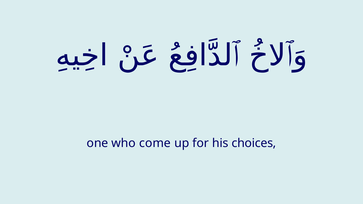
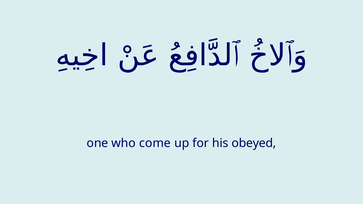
choices: choices -> obeyed
